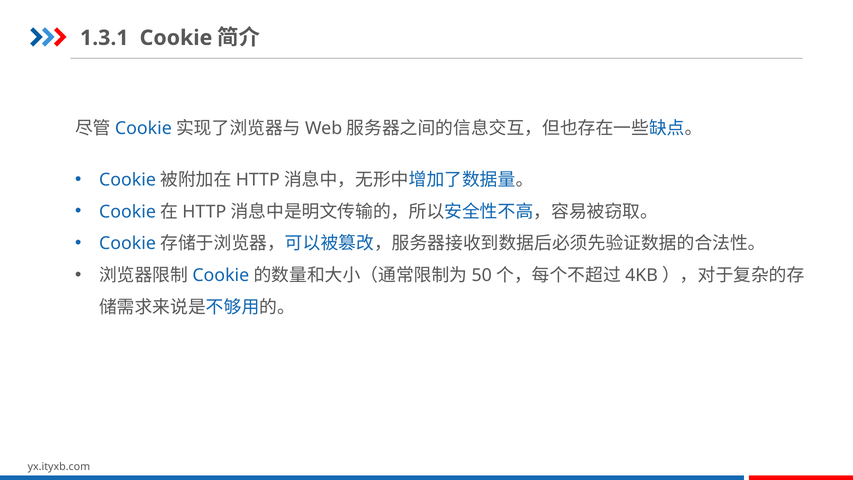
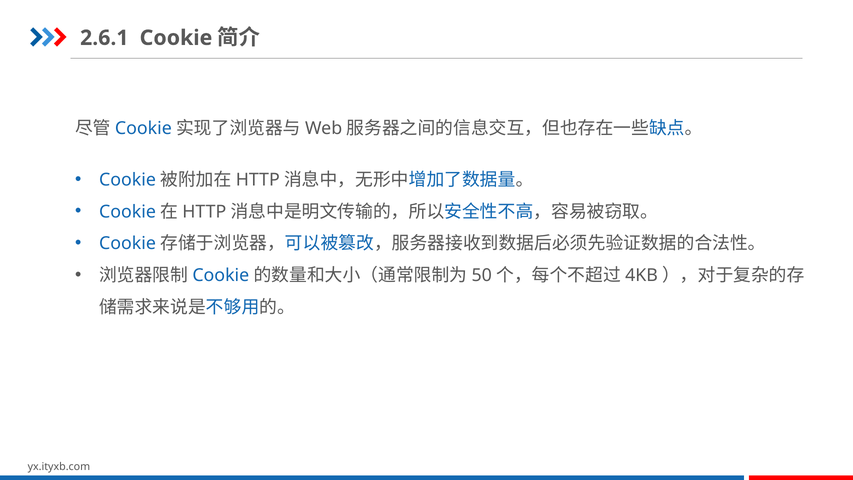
1.3.1: 1.3.1 -> 2.6.1
